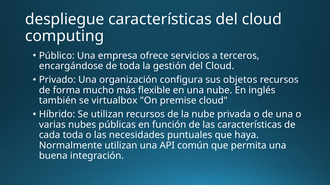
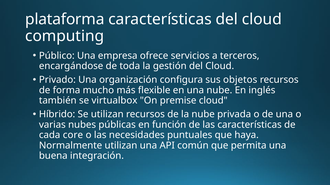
despliegue: despliegue -> plataforma
cada toda: toda -> core
